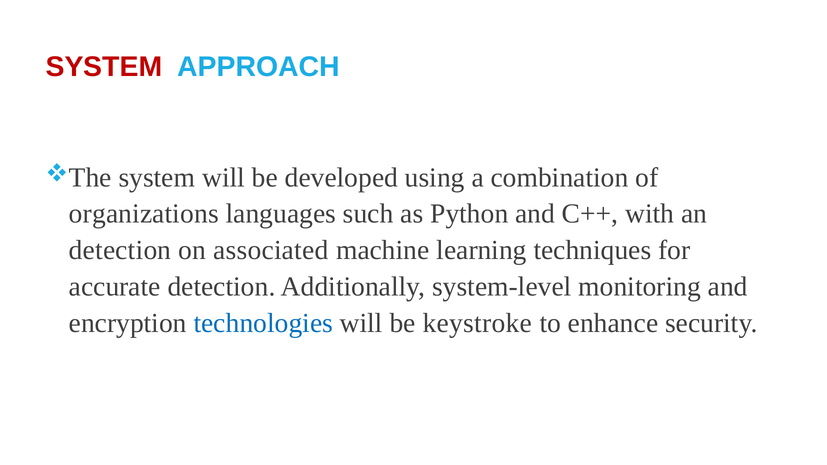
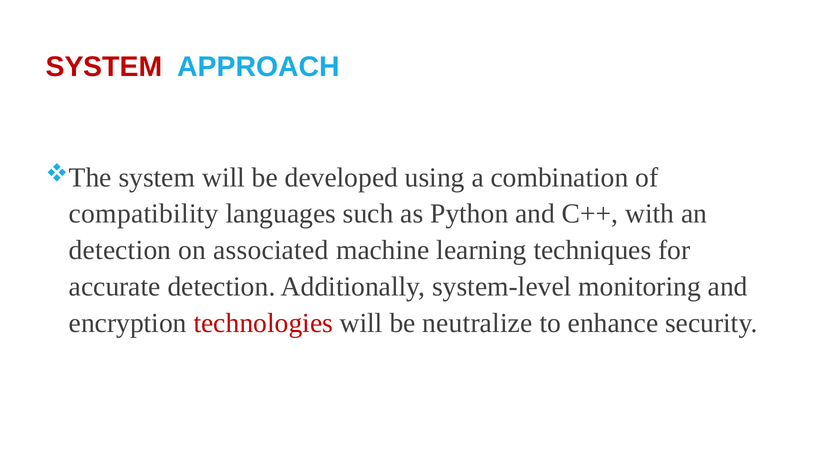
organizations: organizations -> compatibility
technologies colour: blue -> red
keystroke: keystroke -> neutralize
